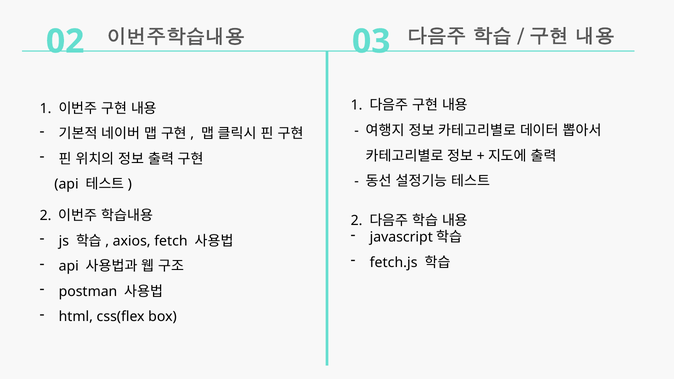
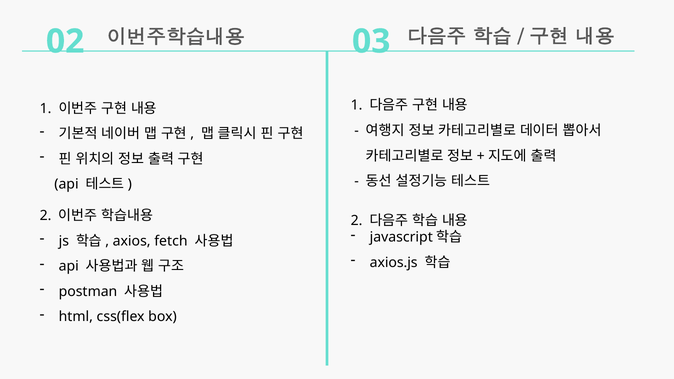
fetch.js: fetch.js -> axios.js
